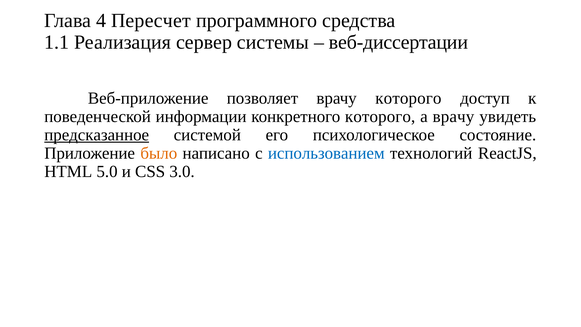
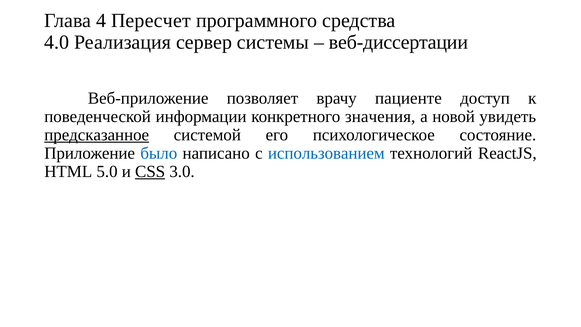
1.1: 1.1 -> 4.0
врачу которого: которого -> пациенте
конкретного которого: которого -> значения
а врачу: врачу -> новой
было colour: orange -> blue
CSS underline: none -> present
